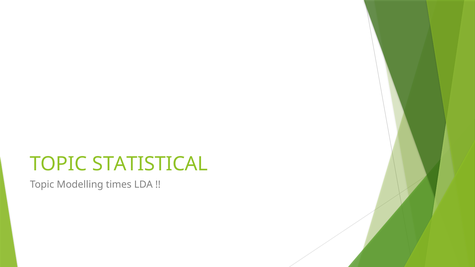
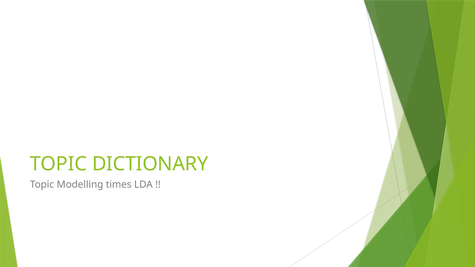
STATISTICAL: STATISTICAL -> DICTIONARY
